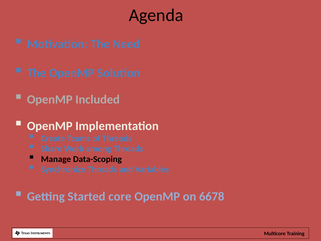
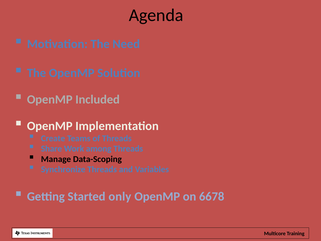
core: core -> only
